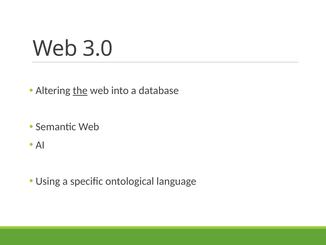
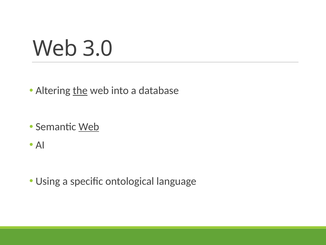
Web at (89, 127) underline: none -> present
